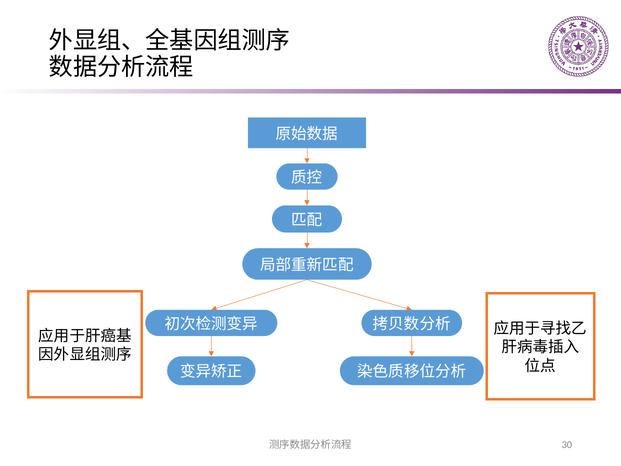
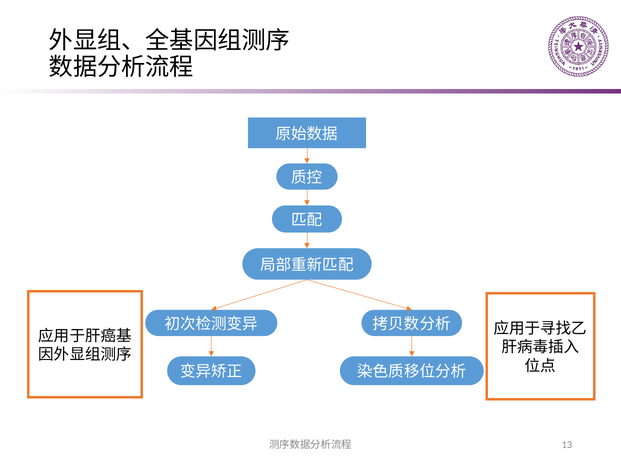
30: 30 -> 13
